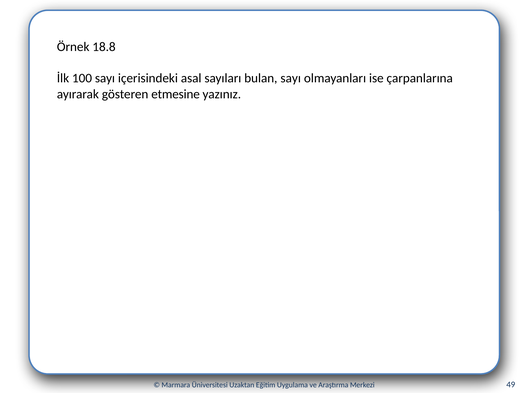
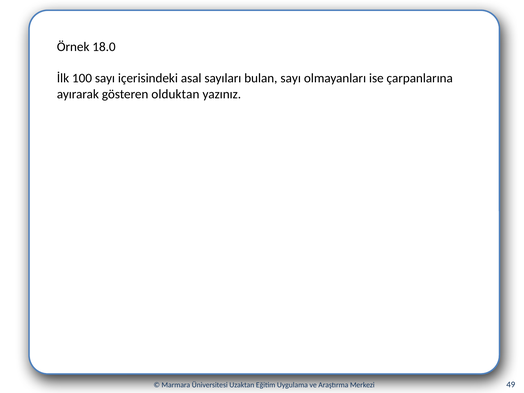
18.8: 18.8 -> 18.0
etmesine: etmesine -> olduktan
